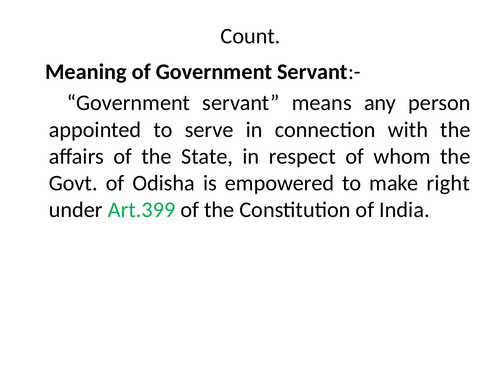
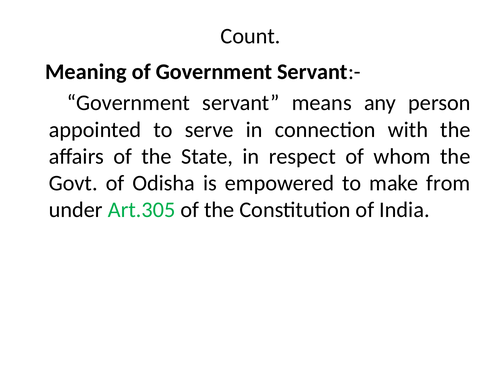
right: right -> from
Art.399: Art.399 -> Art.305
